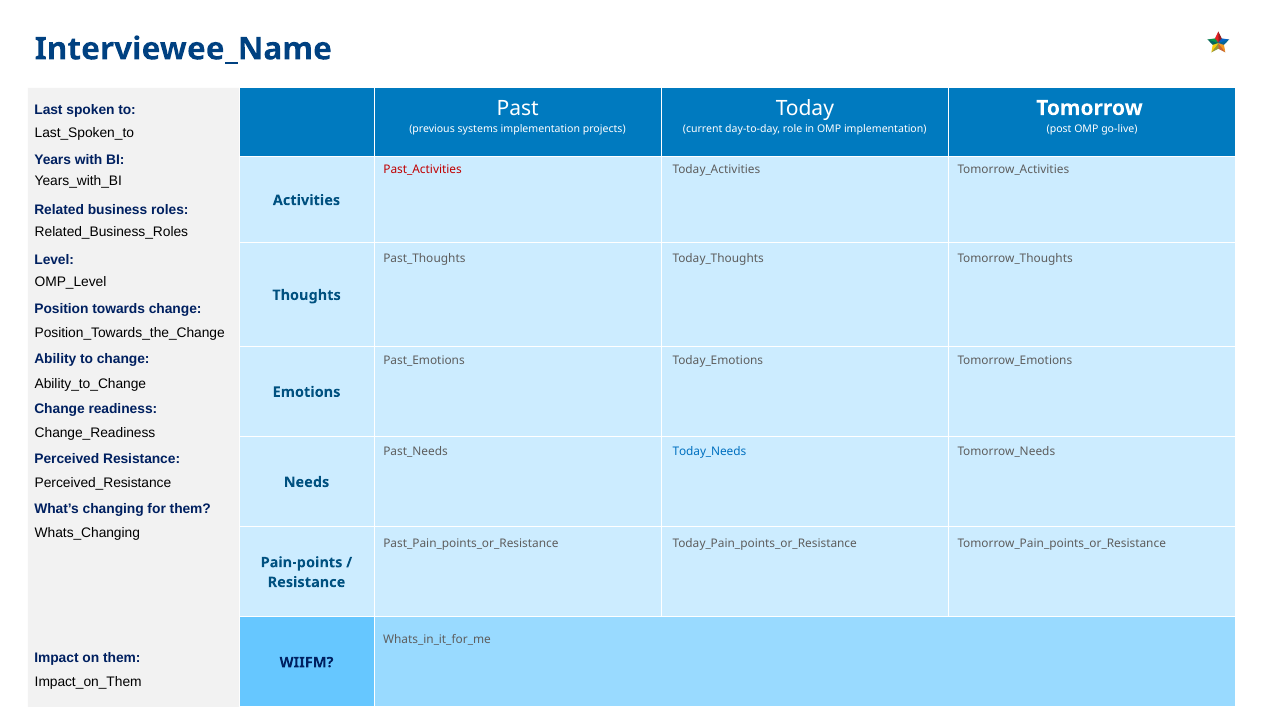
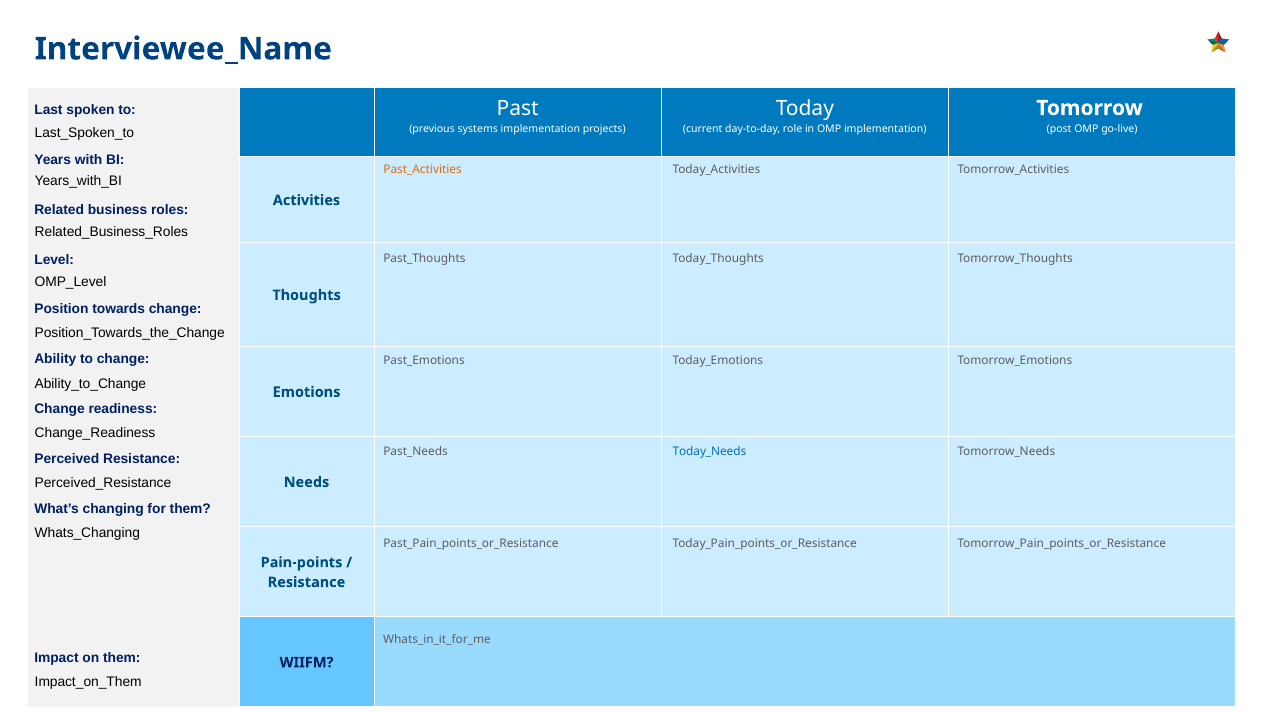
Past_Activities colour: red -> orange
